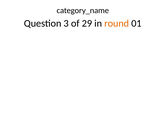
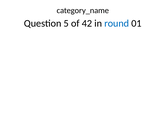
3: 3 -> 5
29: 29 -> 42
round colour: orange -> blue
